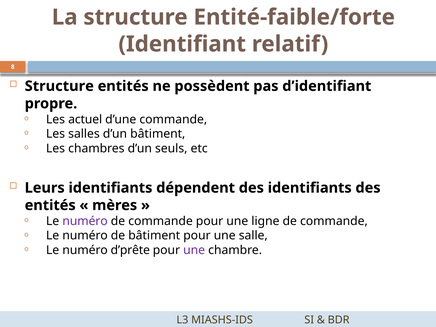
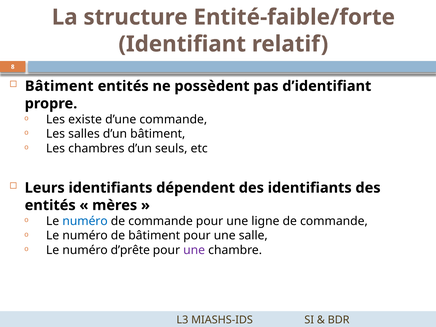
Structure at (59, 86): Structure -> Bâtiment
actuel: actuel -> existe
numéro at (85, 221) colour: purple -> blue
